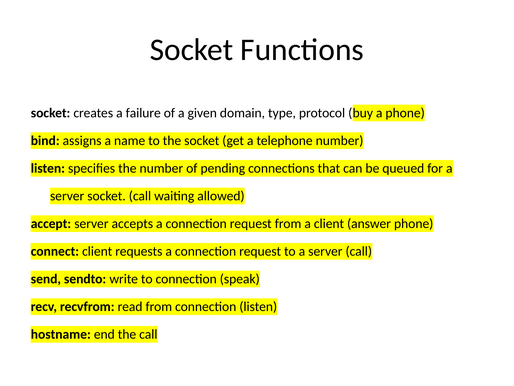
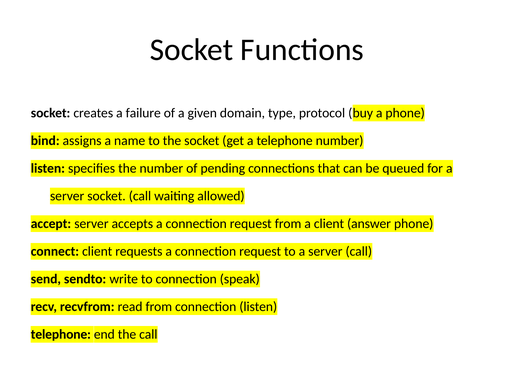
hostname at (61, 334): hostname -> telephone
